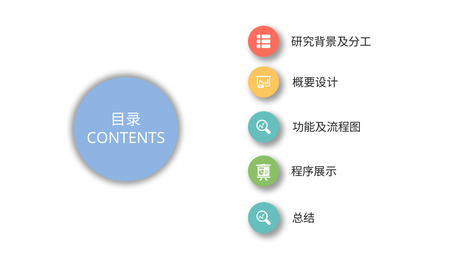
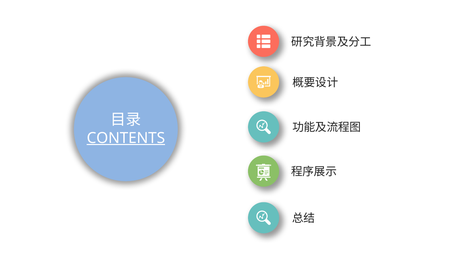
CONTENTS underline: none -> present
